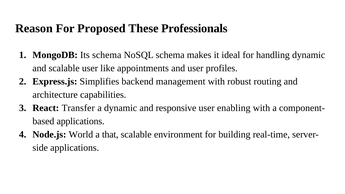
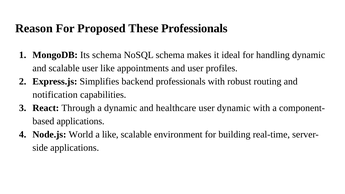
backend management: management -> professionals
architecture: architecture -> notification
Transfer: Transfer -> Through
responsive: responsive -> healthcare
user enabling: enabling -> dynamic
a that: that -> like
